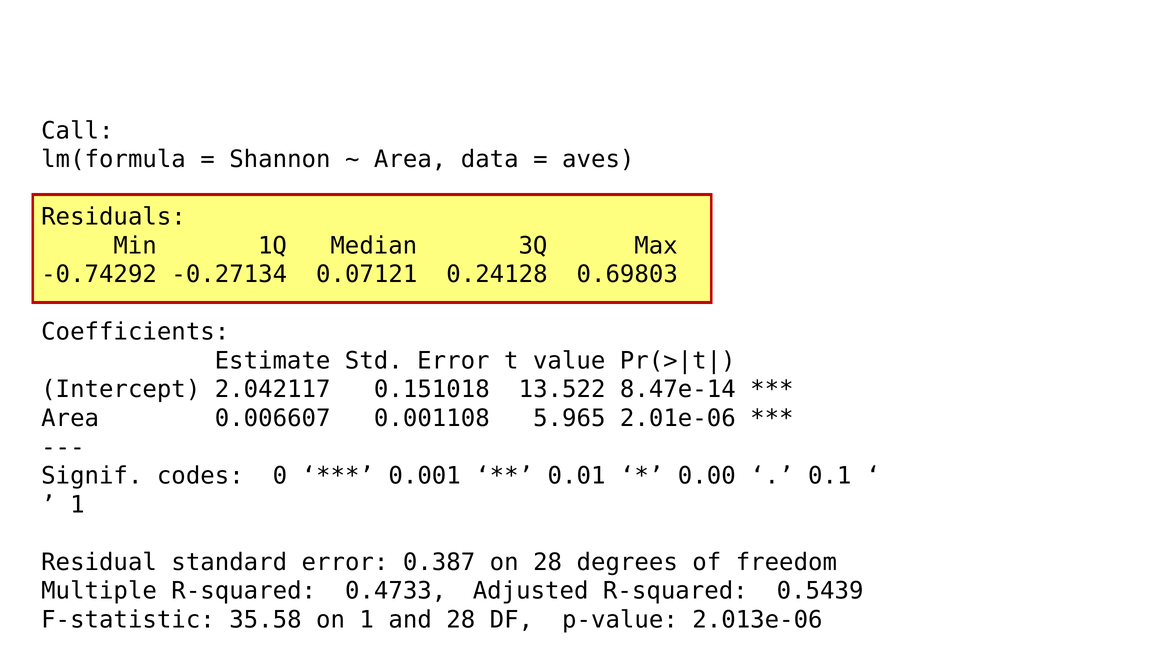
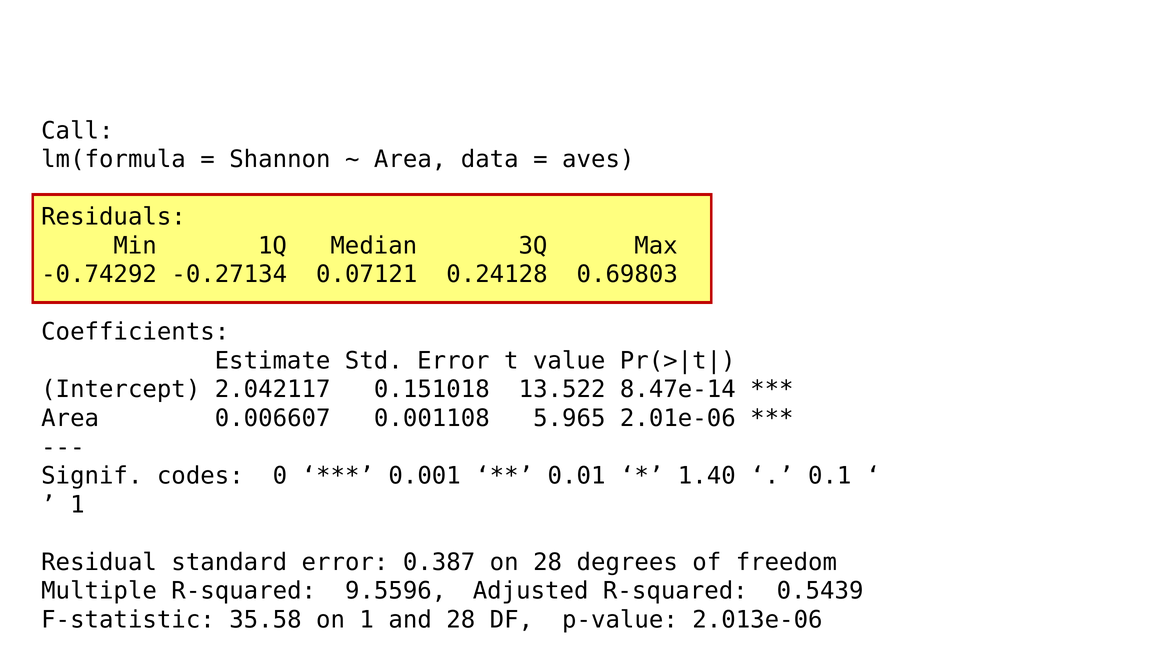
0.00: 0.00 -> 1.40
0.4733: 0.4733 -> 9.5596
